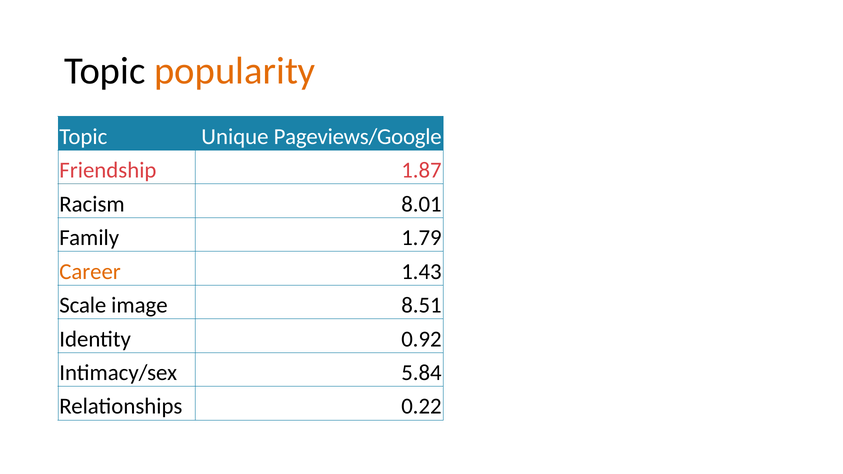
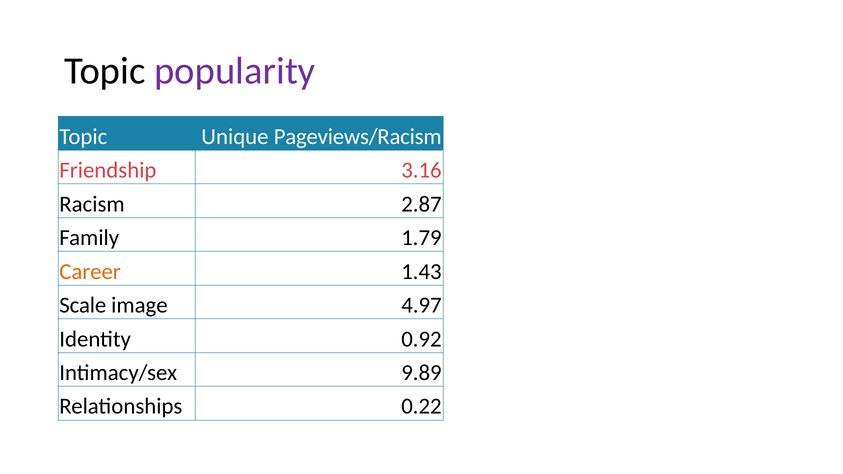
popularity colour: orange -> purple
Pageviews/Google: Pageviews/Google -> Pageviews/Racism
1.87: 1.87 -> 3.16
8.01: 8.01 -> 2.87
8.51: 8.51 -> 4.97
5.84: 5.84 -> 9.89
